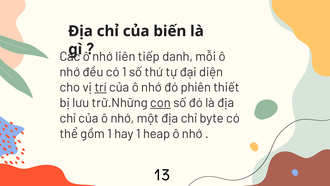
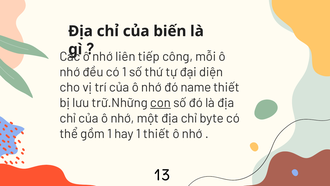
danh: danh -> công
trí underline: present -> none
phiên: phiên -> name
1 heap: heap -> thiết
